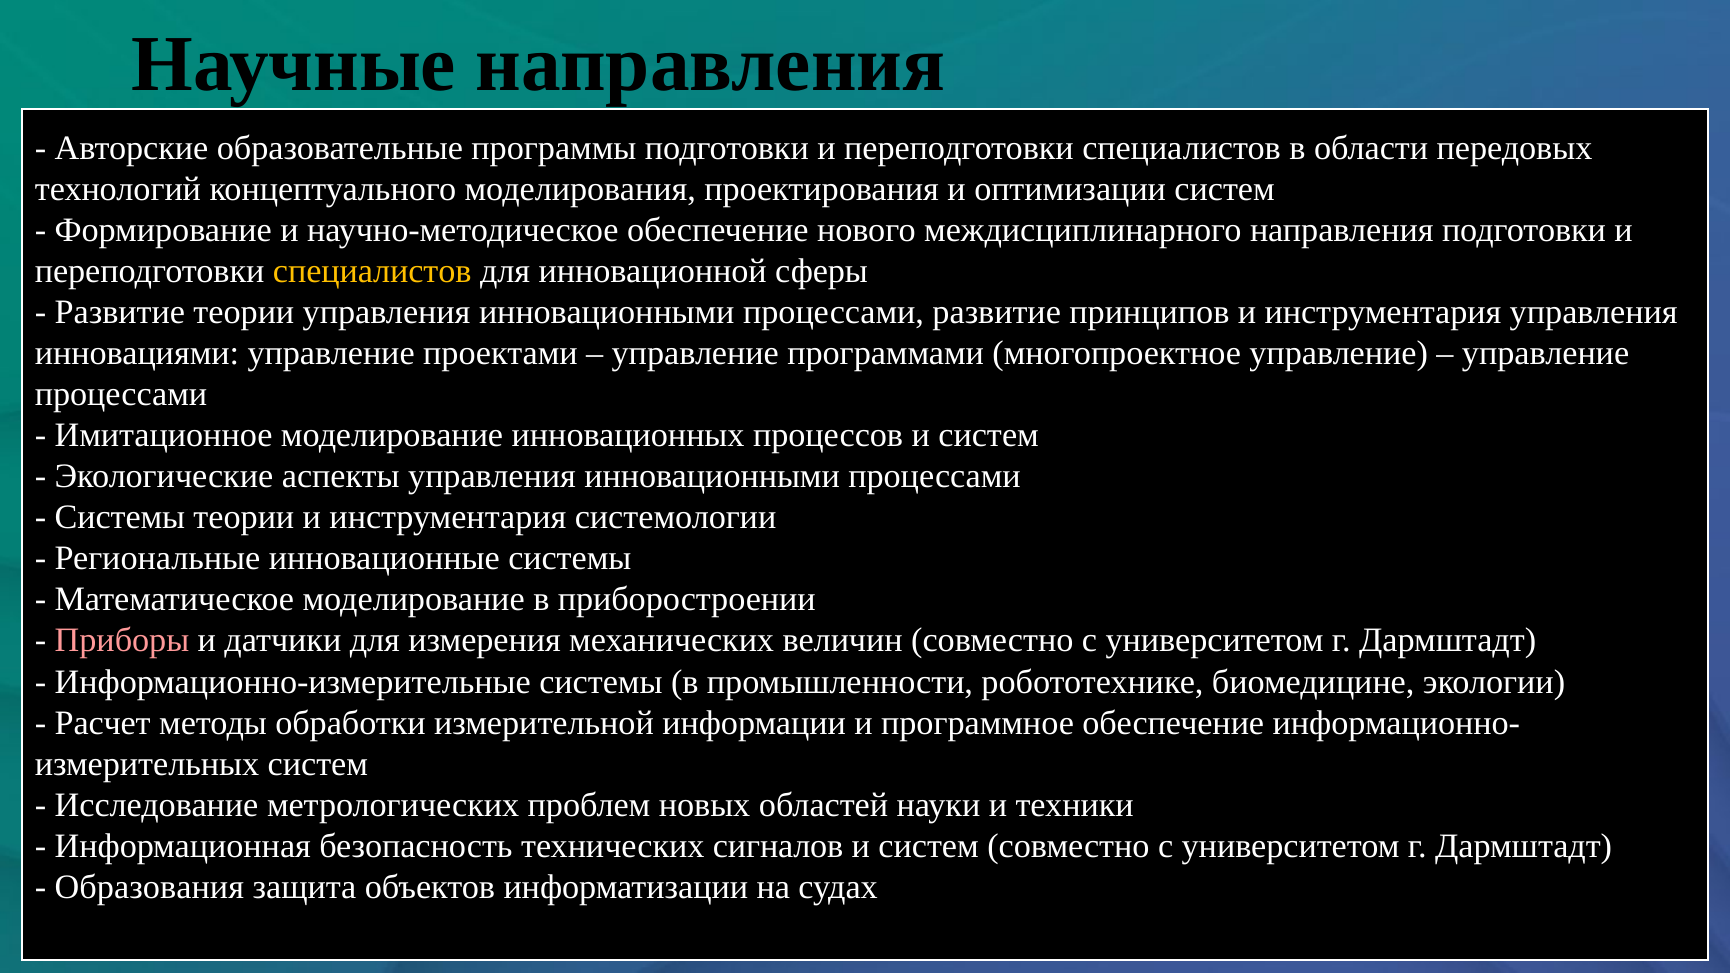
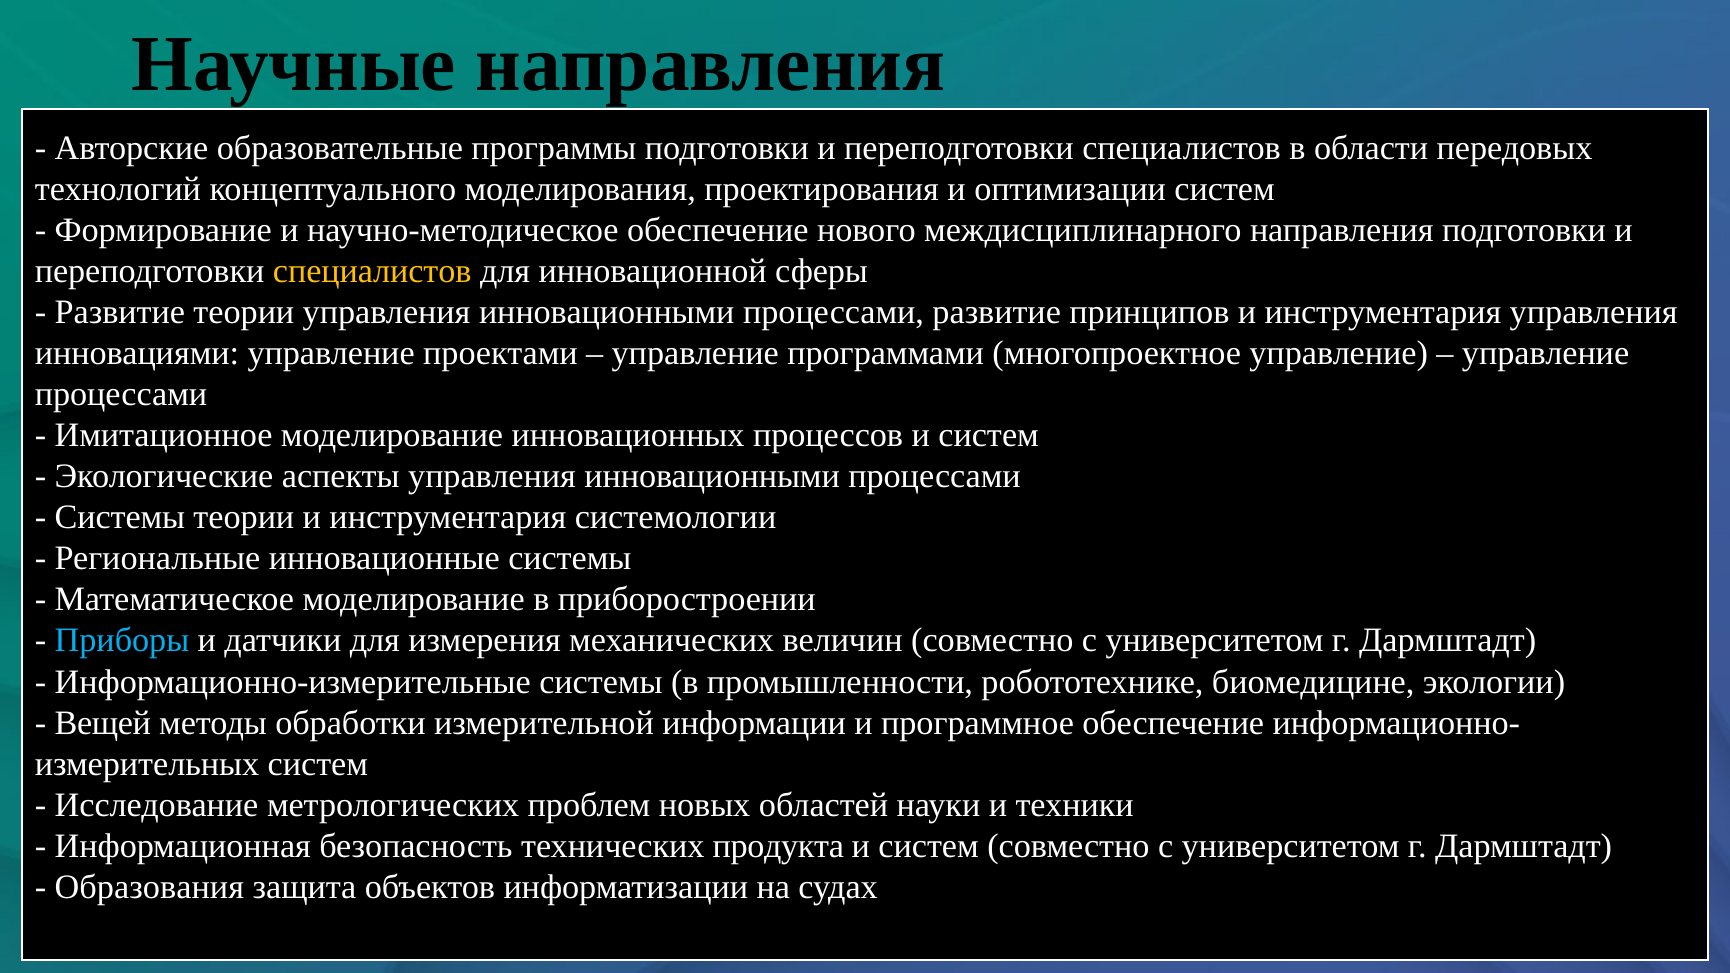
Приборы colour: pink -> light blue
Расчет: Расчет -> Вещей
сигналов: сигналов -> продукта
